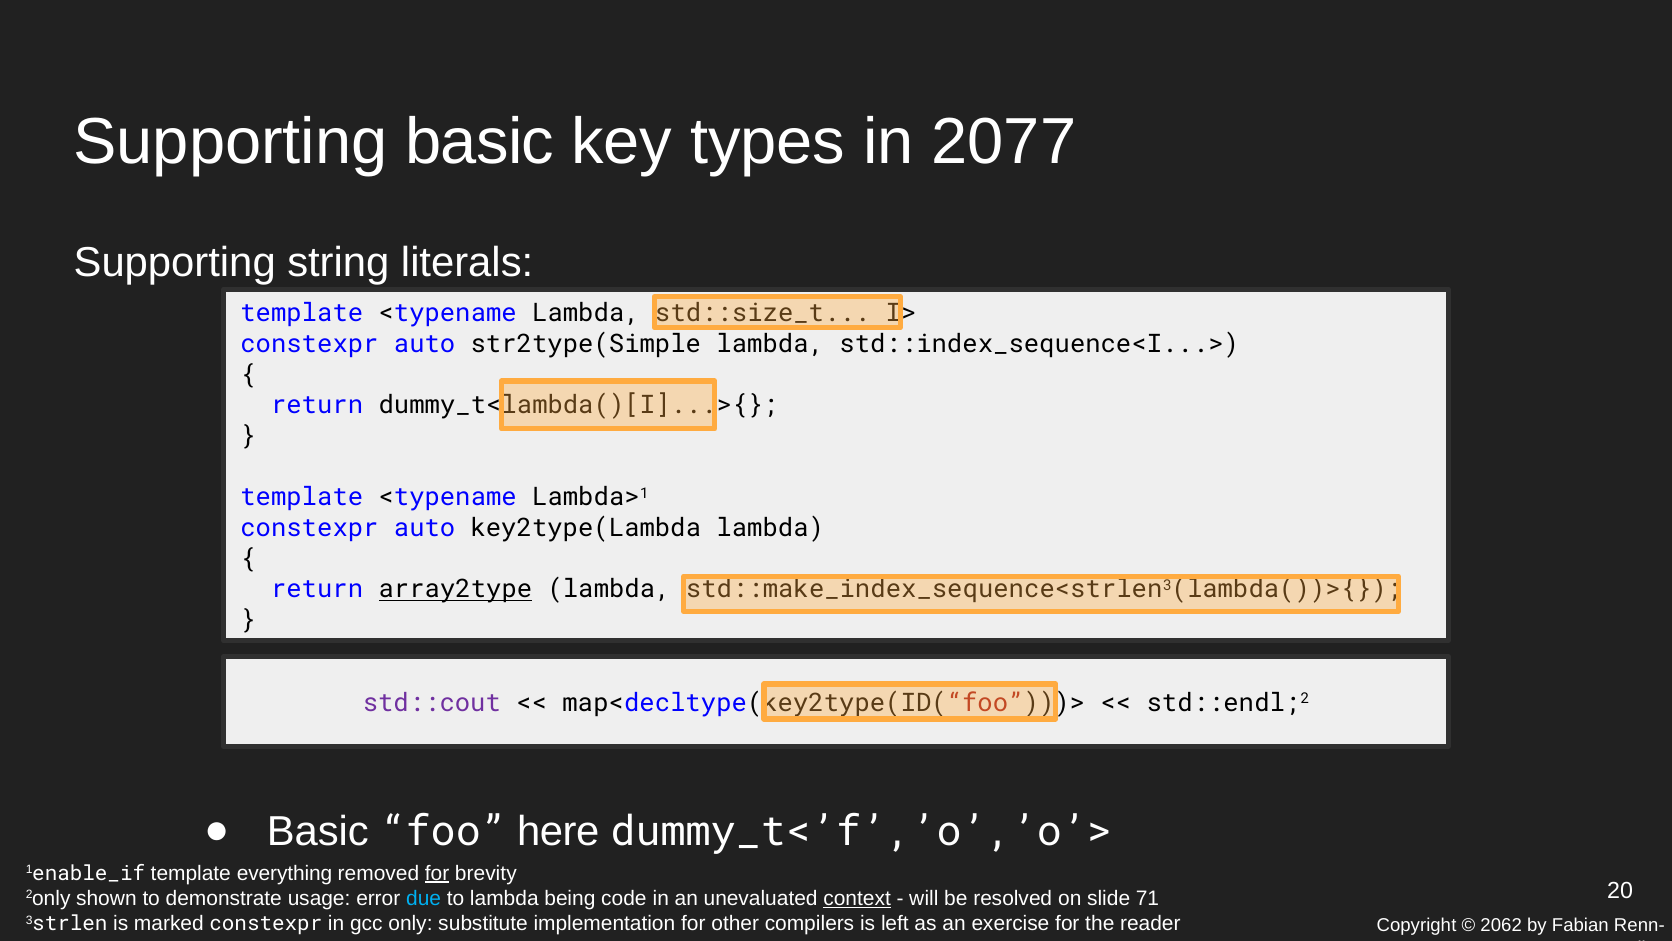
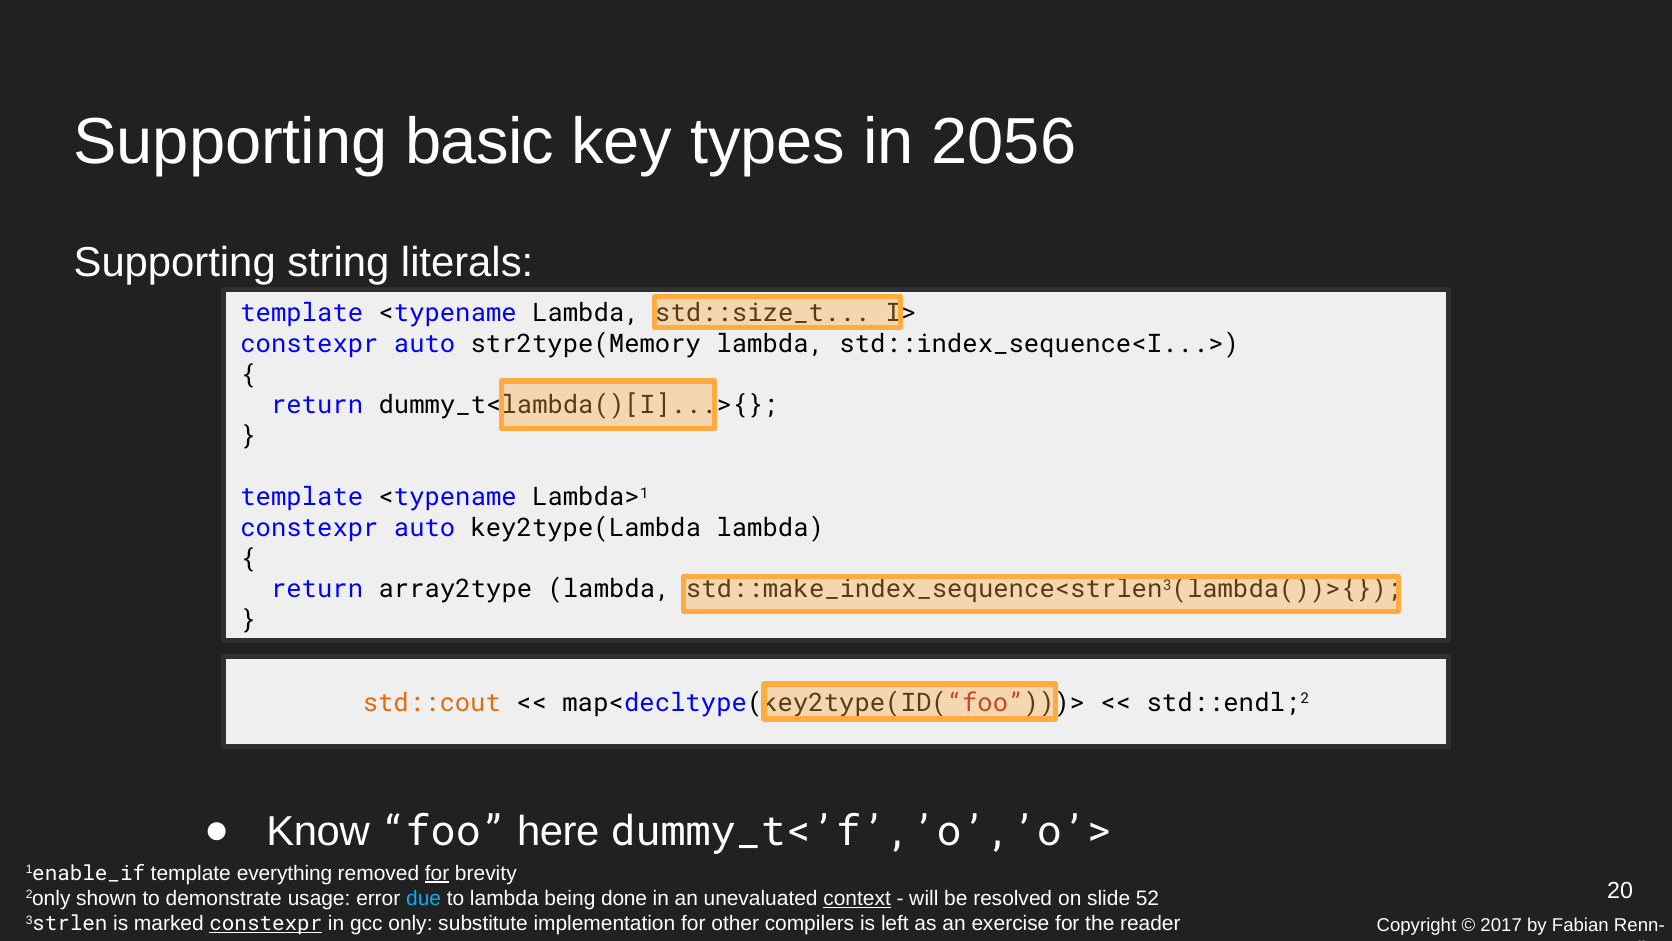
2077: 2077 -> 2056
str2type(Simple: str2type(Simple -> str2type(Memory
array2type underline: present -> none
std::cout colour: purple -> orange
Basic at (318, 832): Basic -> Know
code: code -> done
71: 71 -> 52
constexpr at (266, 923) underline: none -> present
2062: 2062 -> 2017
